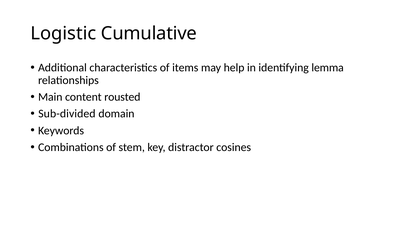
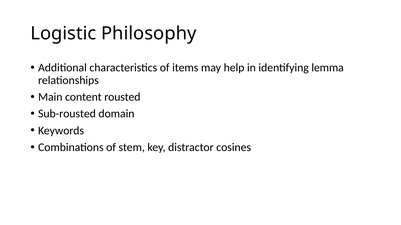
Cumulative: Cumulative -> Philosophy
Sub-divided: Sub-divided -> Sub-rousted
